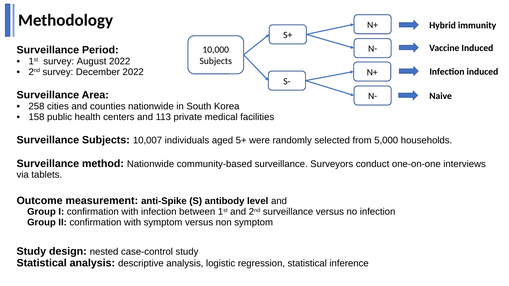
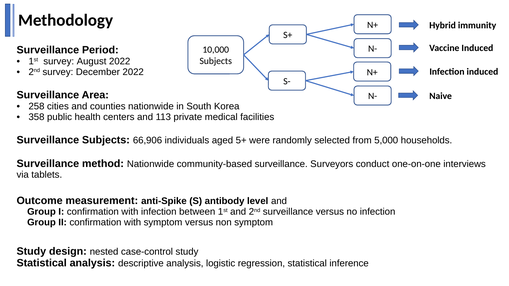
158: 158 -> 358
10,007: 10,007 -> 66,906
